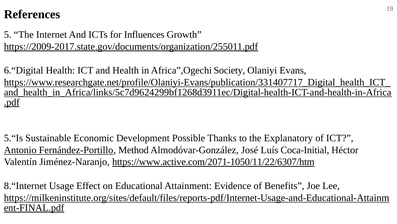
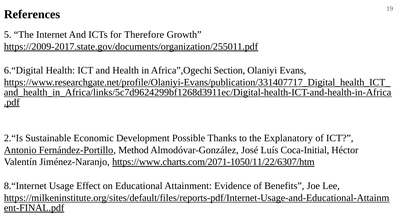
Influences: Influences -> Therefore
Society: Society -> Section
5.“Is: 5.“Is -> 2.“Is
https://www.active.com/2071-1050/11/22/6307/htm: https://www.active.com/2071-1050/11/22/6307/htm -> https://www.charts.com/2071-1050/11/22/6307/htm
